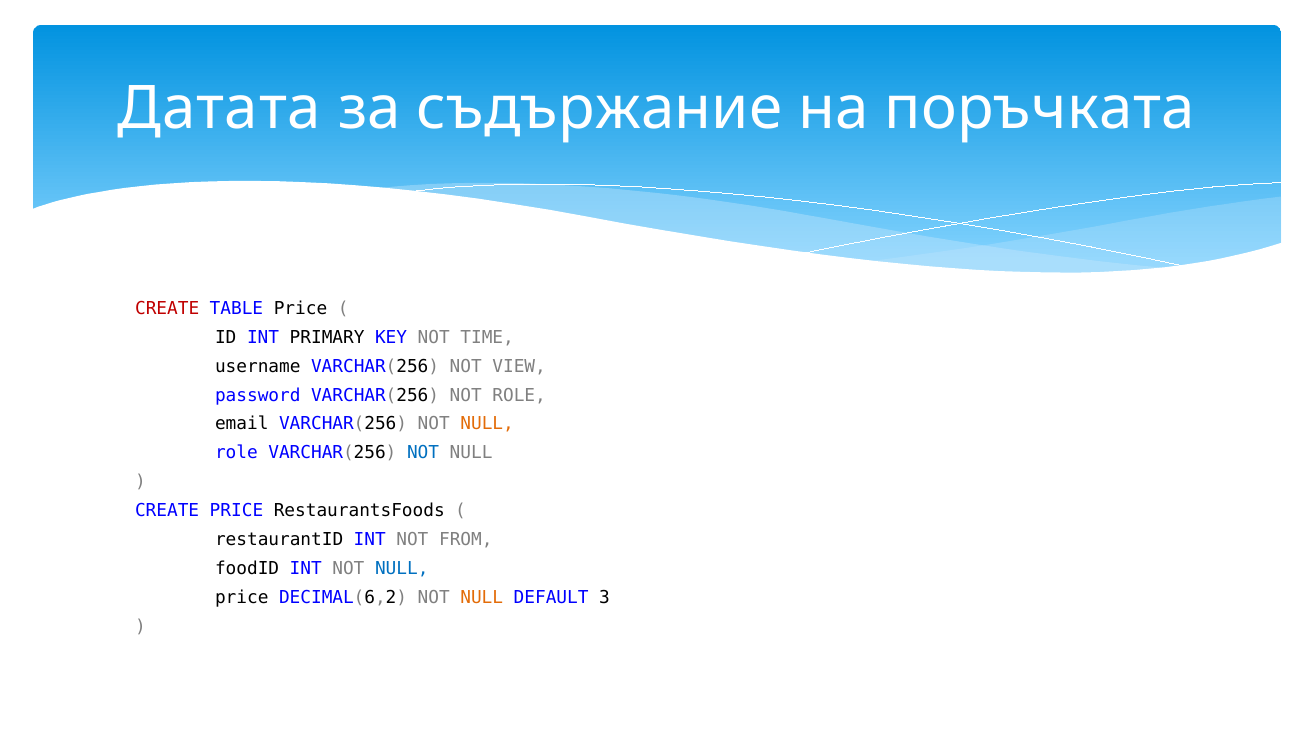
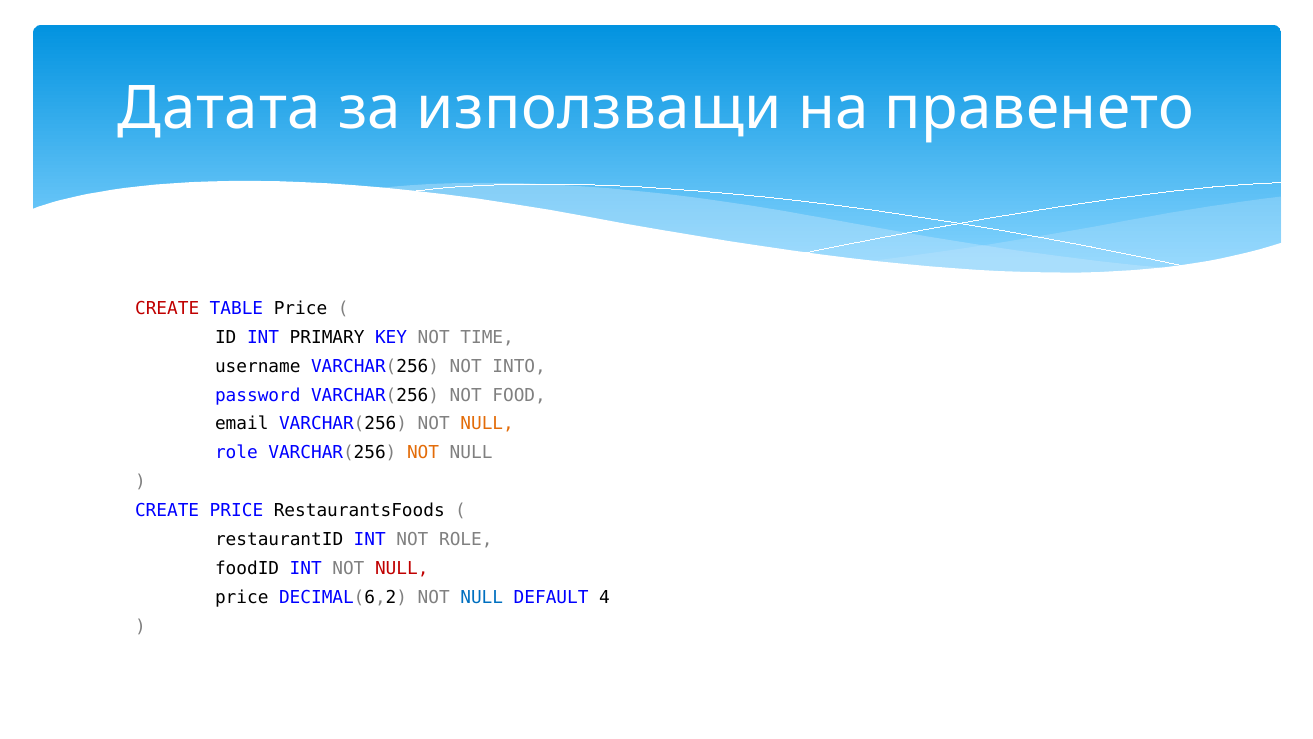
съдържание: съдържание -> използващи
поръчката: поръчката -> правенето
VIEW: VIEW -> INTO
NOT ROLE: ROLE -> FOOD
NOT at (423, 453) colour: blue -> orange
NOT FROM: FROM -> ROLE
NULL at (402, 568) colour: blue -> red
NULL at (482, 597) colour: orange -> blue
3: 3 -> 4
